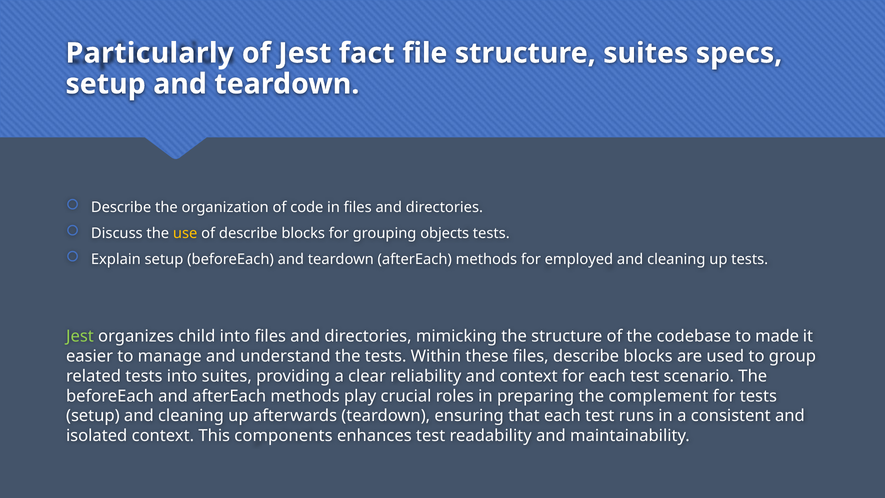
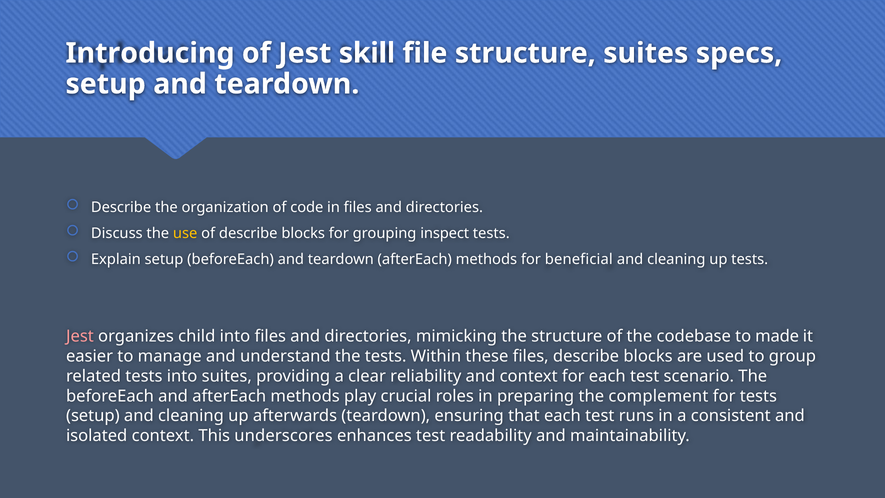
Particularly: Particularly -> Introducing
fact: fact -> skill
objects: objects -> inspect
employed: employed -> beneficial
Jest at (80, 336) colour: light green -> pink
components: components -> underscores
